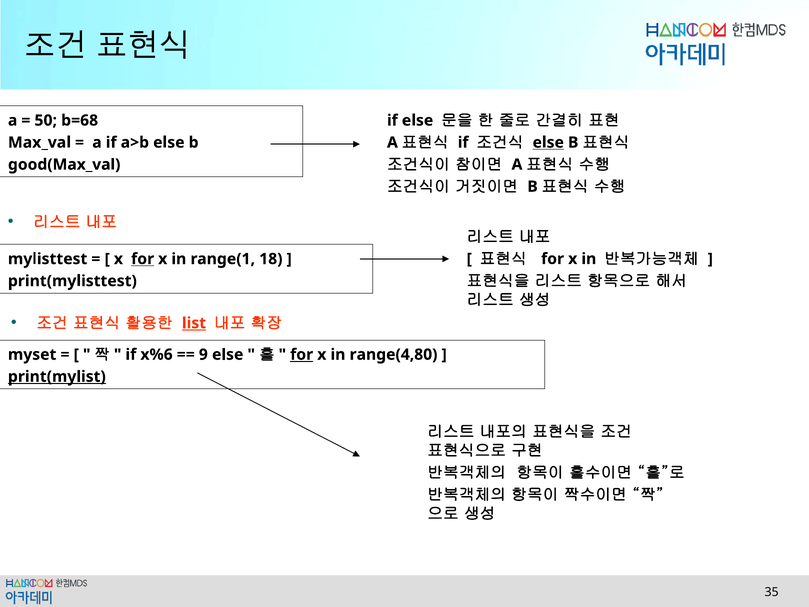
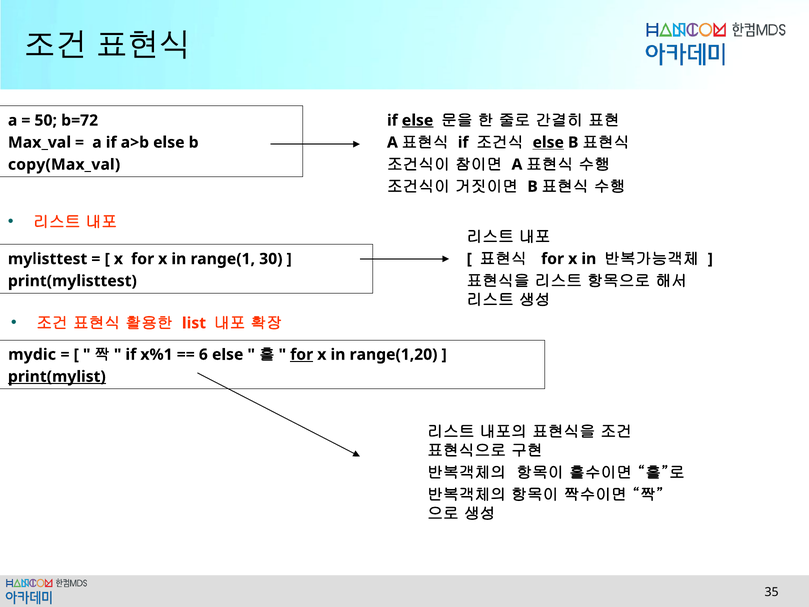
b=68: b=68 -> b=72
else at (418, 120) underline: none -> present
good(Max_val: good(Max_val -> copy(Max_val
for at (143, 259) underline: present -> none
18: 18 -> 30
list underline: present -> none
myset: myset -> mydic
x%6: x%6 -> x%1
9: 9 -> 6
range(4,80: range(4,80 -> range(1,20
